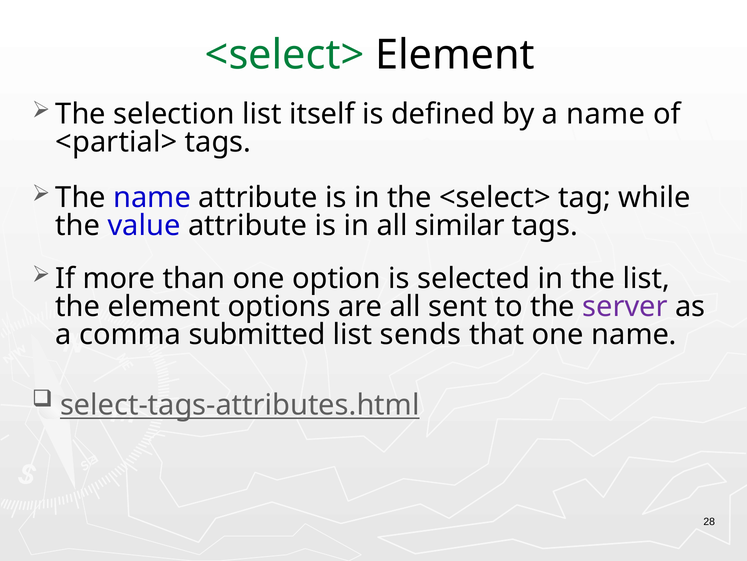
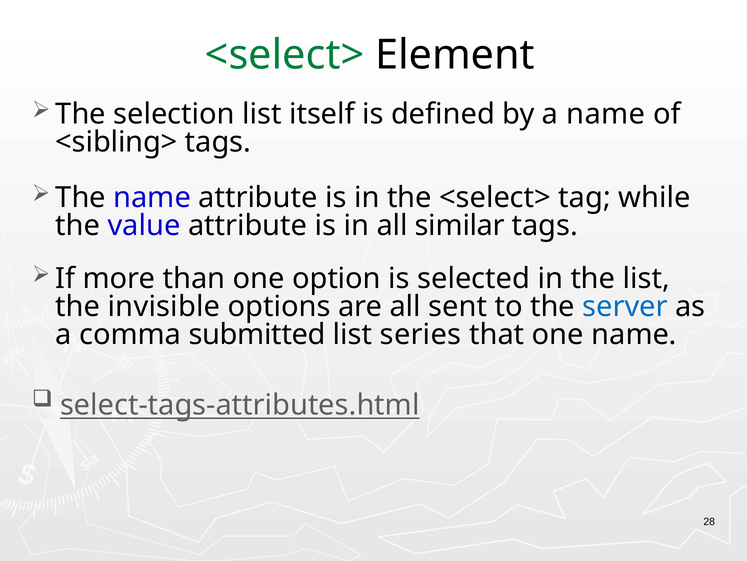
<partial>: <partial> -> <sibling>
the element: element -> invisible
server colour: purple -> blue
sends: sends -> series
